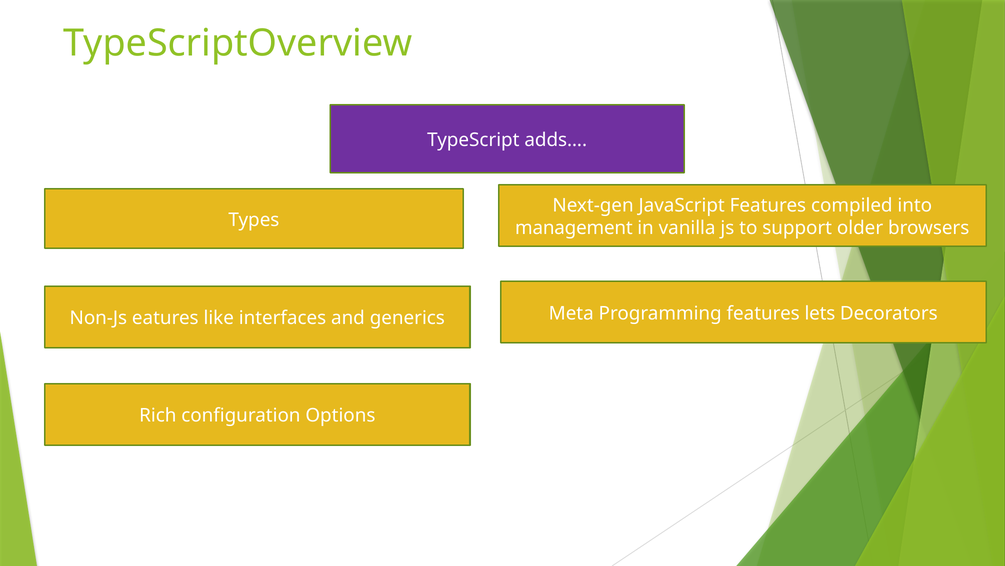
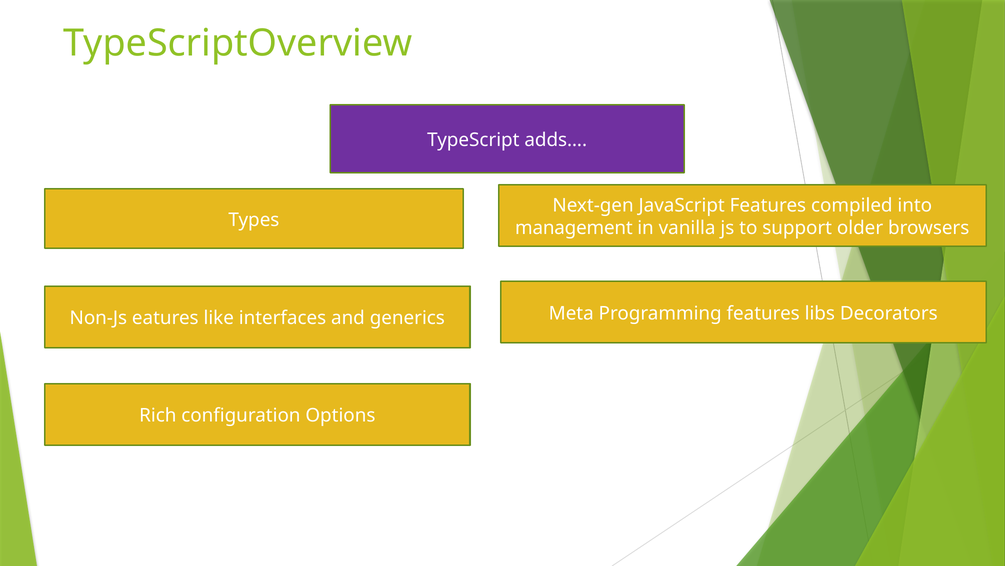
lets: lets -> libs
